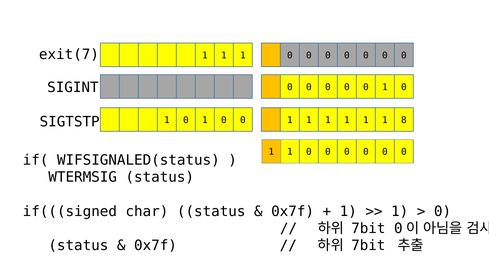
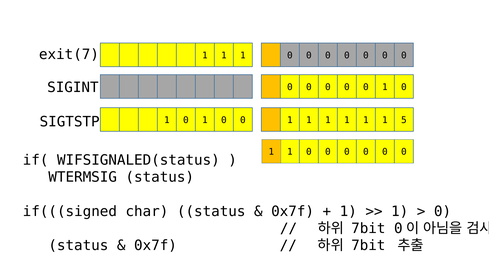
8: 8 -> 5
